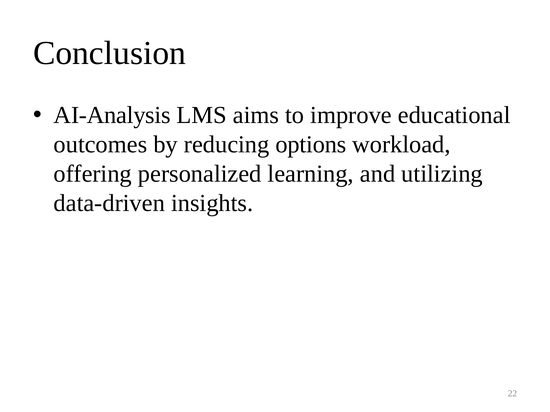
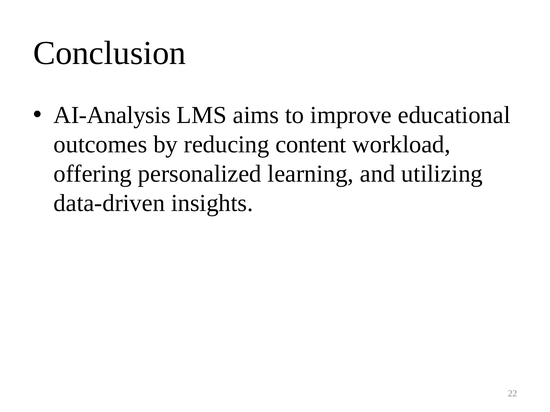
options: options -> content
